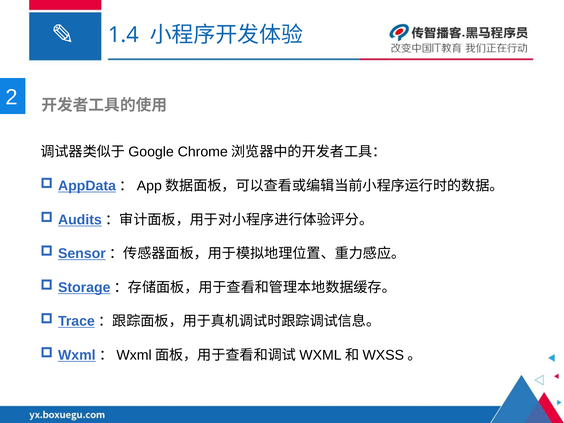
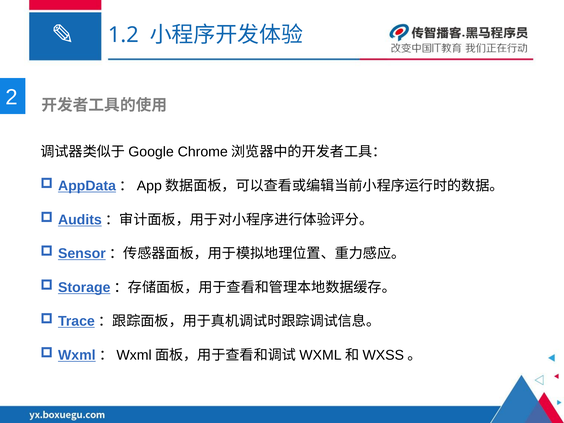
1.4: 1.4 -> 1.2
